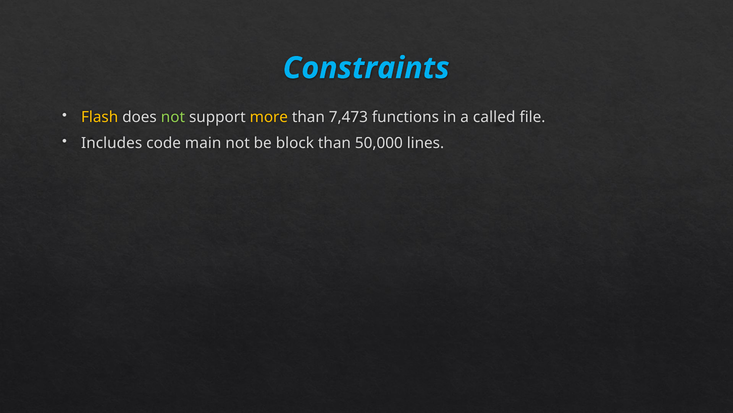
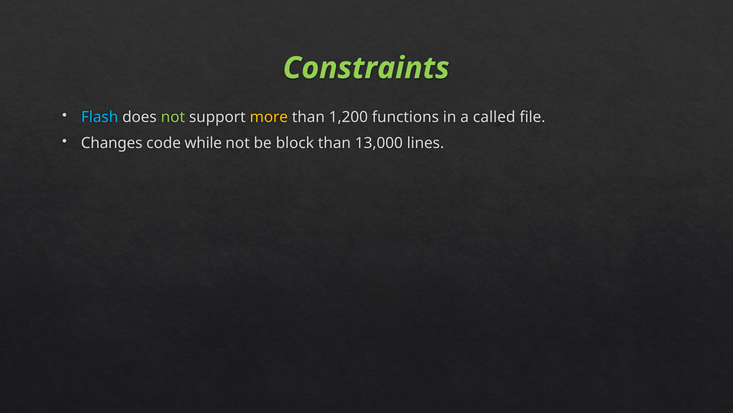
Constraints colour: light blue -> light green
Flash colour: yellow -> light blue
7,473: 7,473 -> 1,200
Includes: Includes -> Changes
main: main -> while
50,000: 50,000 -> 13,000
